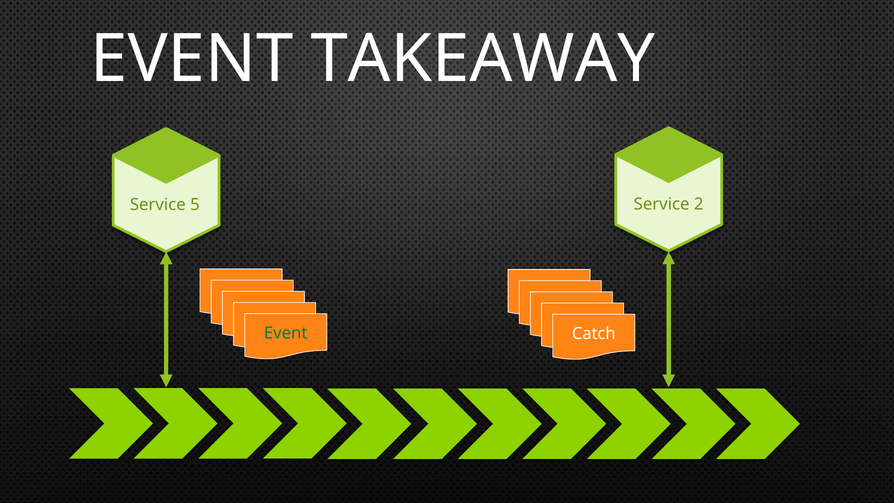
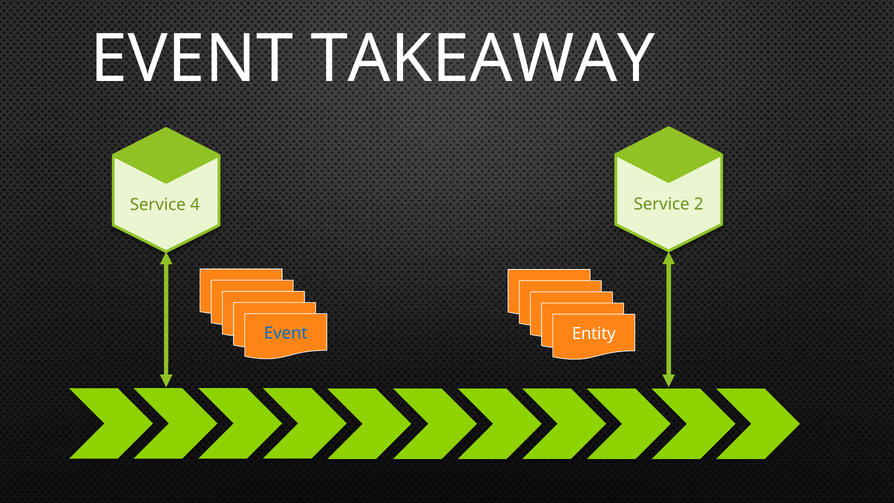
5: 5 -> 4
Event at (286, 333) colour: green -> blue
Catch: Catch -> Entity
